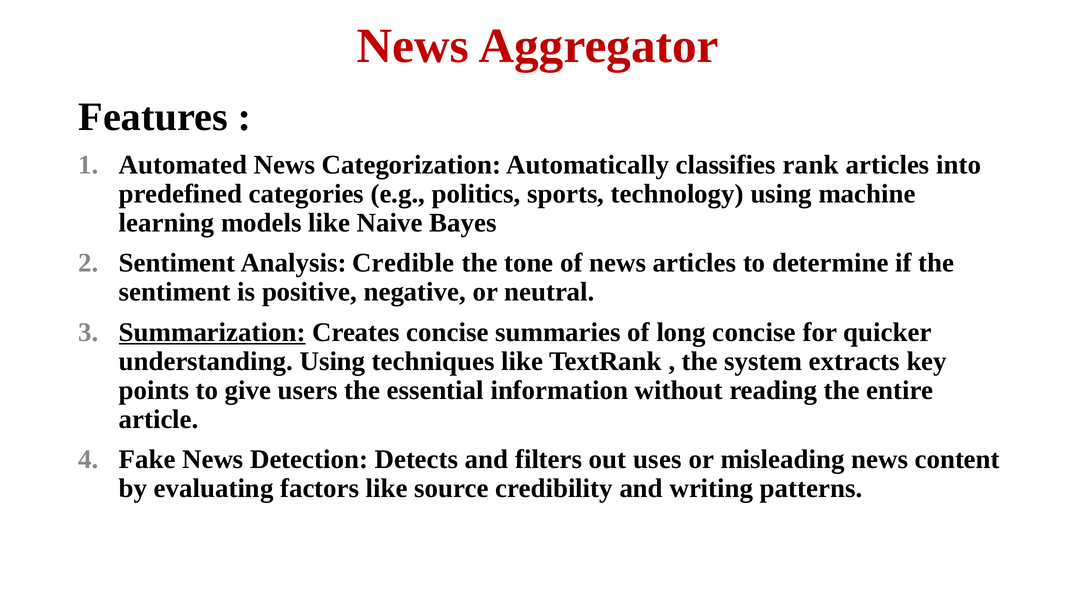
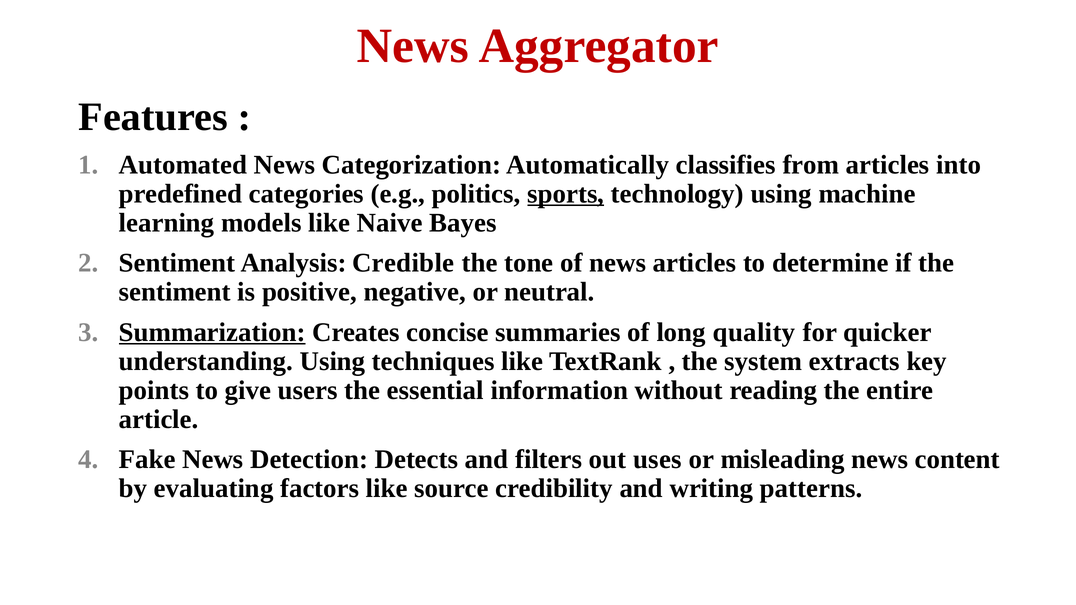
rank: rank -> from
sports underline: none -> present
long concise: concise -> quality
